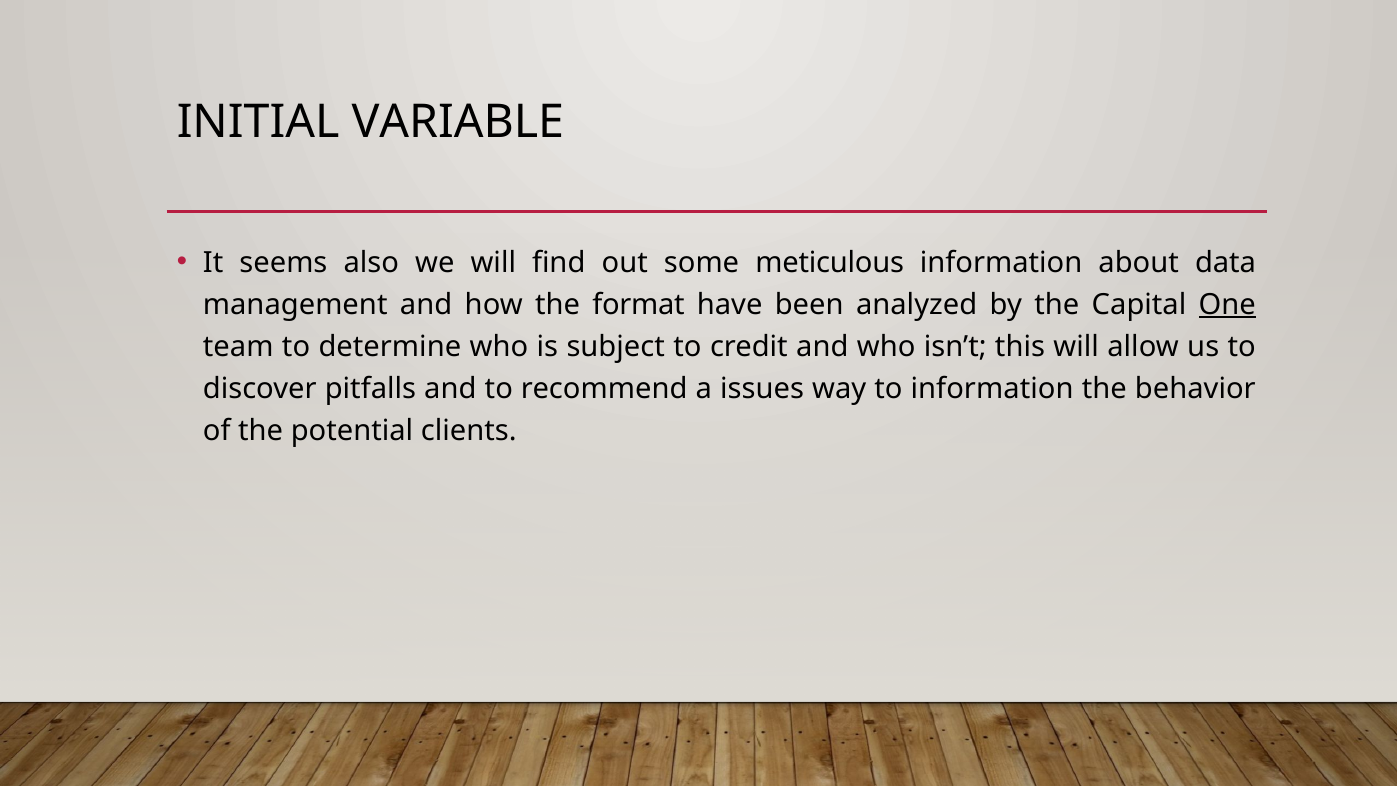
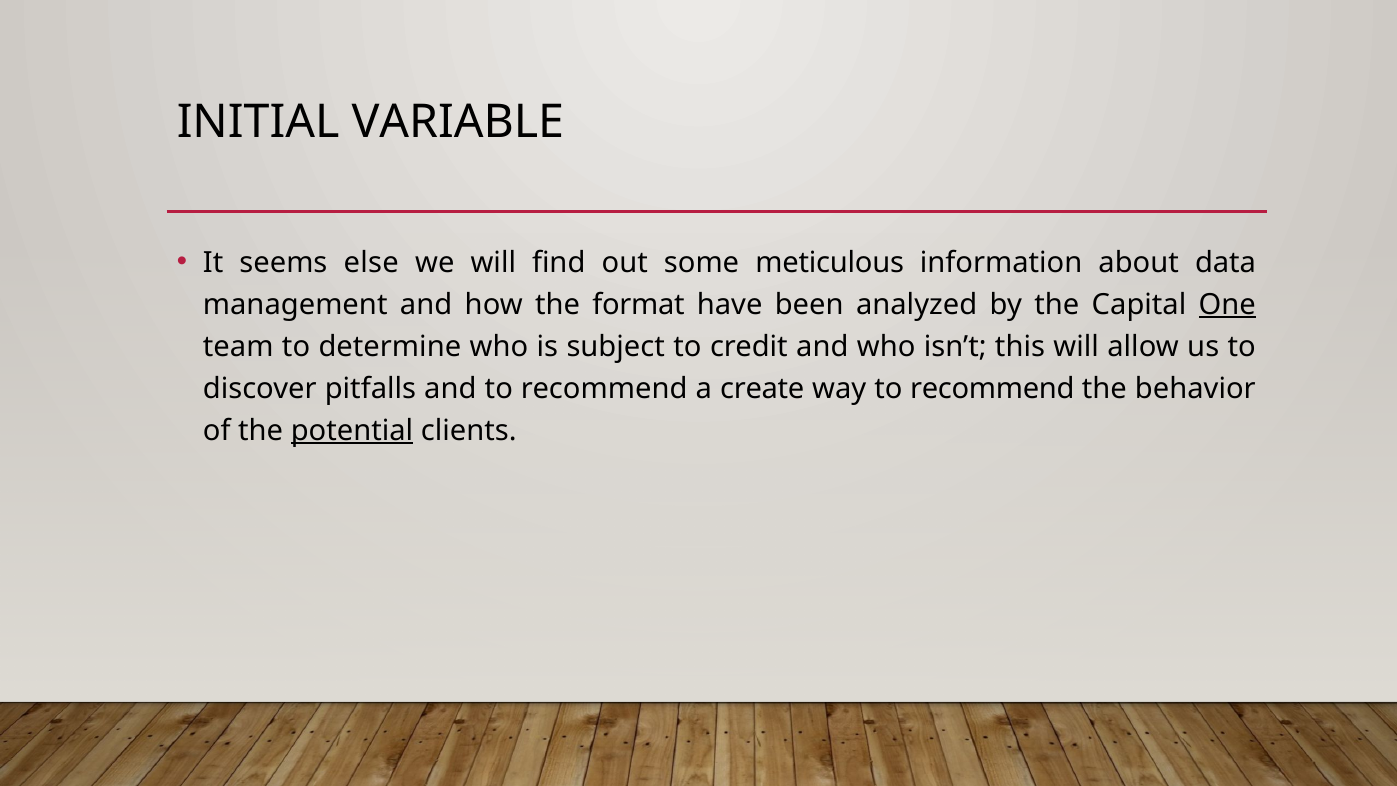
also: also -> else
issues: issues -> create
way to information: information -> recommend
potential underline: none -> present
